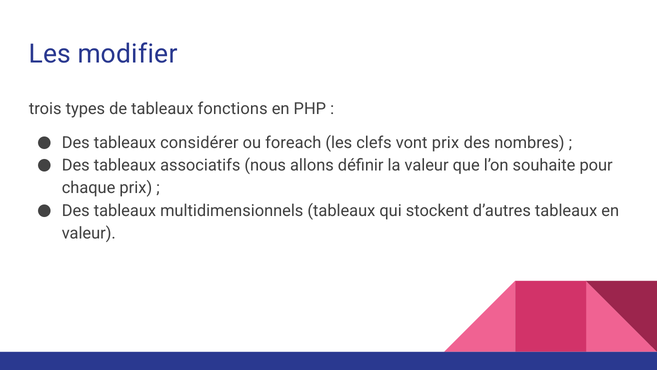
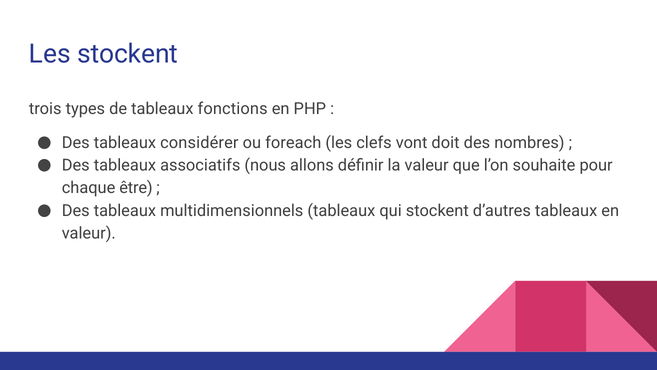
Les modifier: modifier -> stockent
vont prix: prix -> doit
chaque prix: prix -> être
